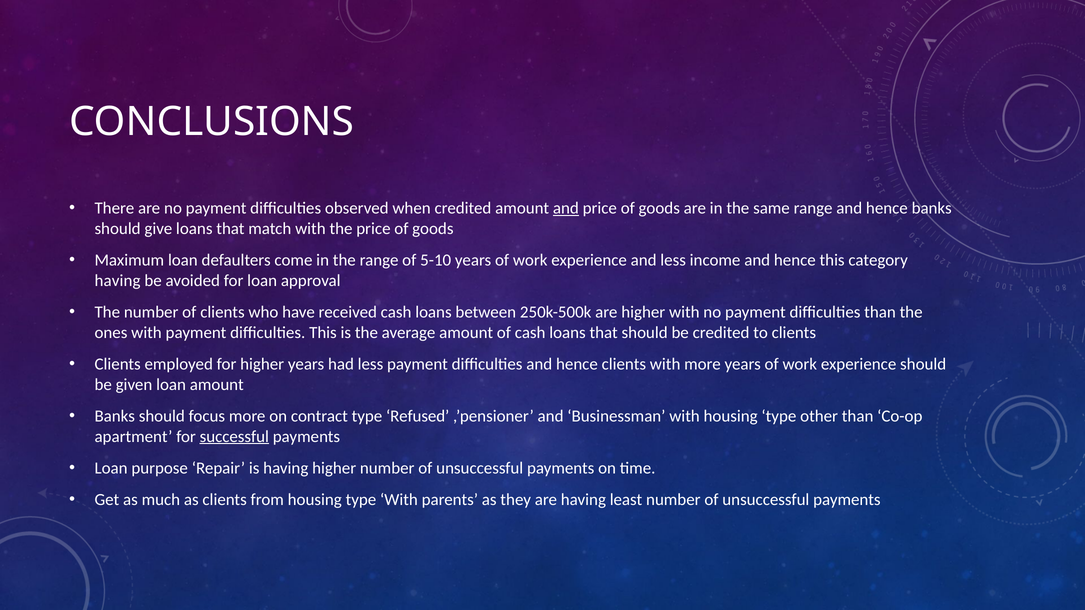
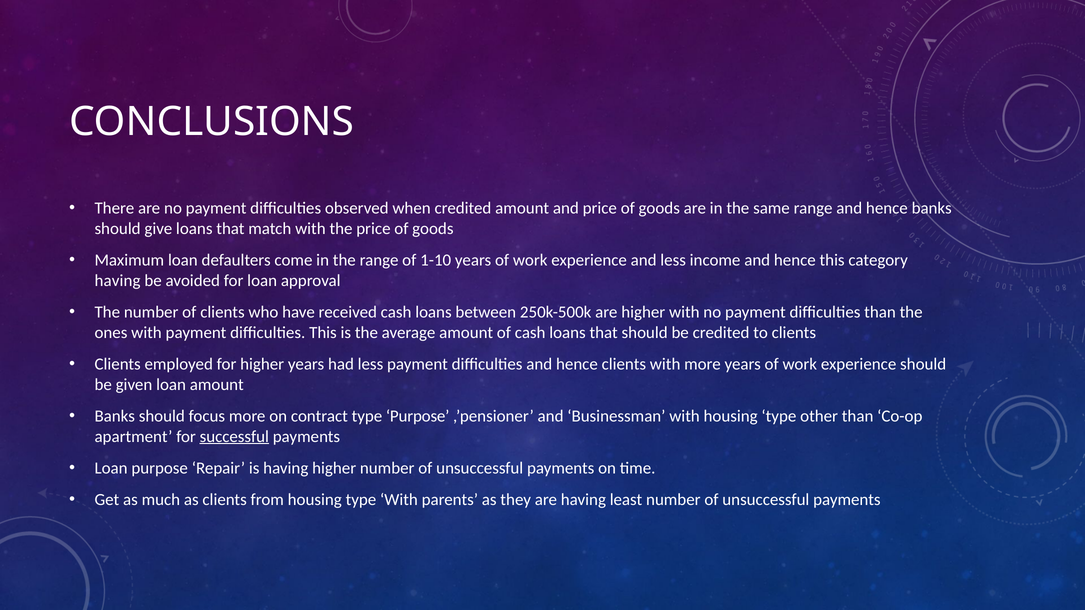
and at (566, 208) underline: present -> none
5-10: 5-10 -> 1-10
type Refused: Refused -> Purpose
